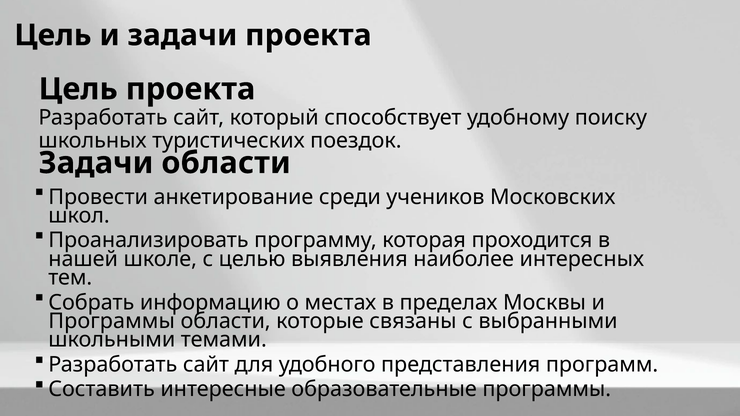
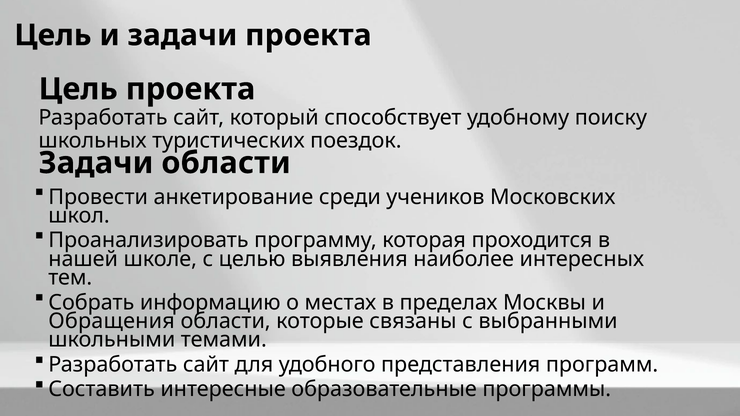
Программы at (112, 321): Программы -> Обращения
